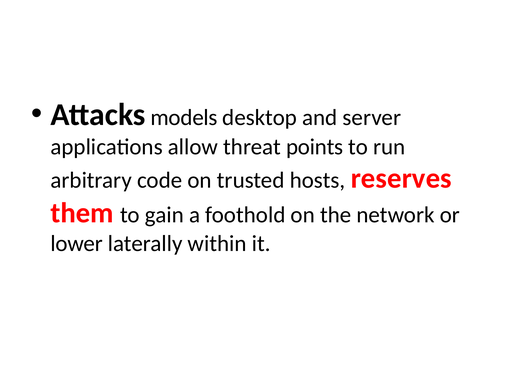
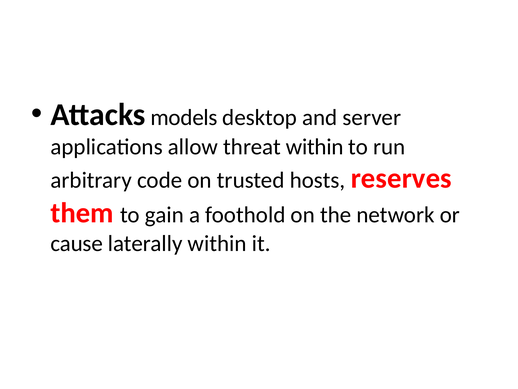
threat points: points -> within
lower: lower -> cause
